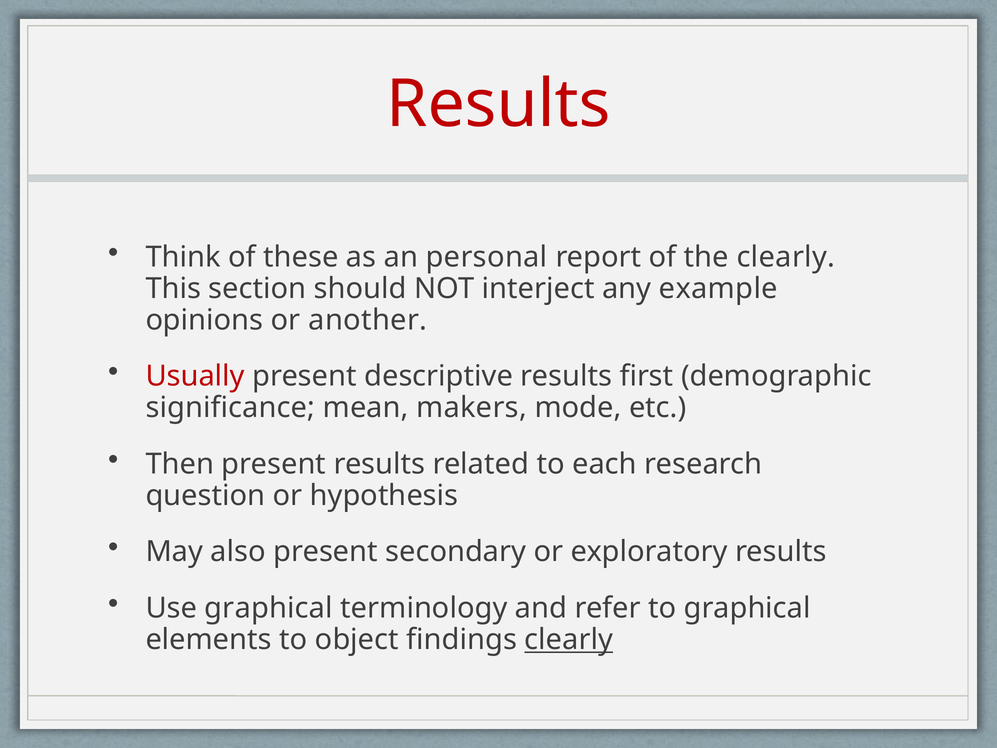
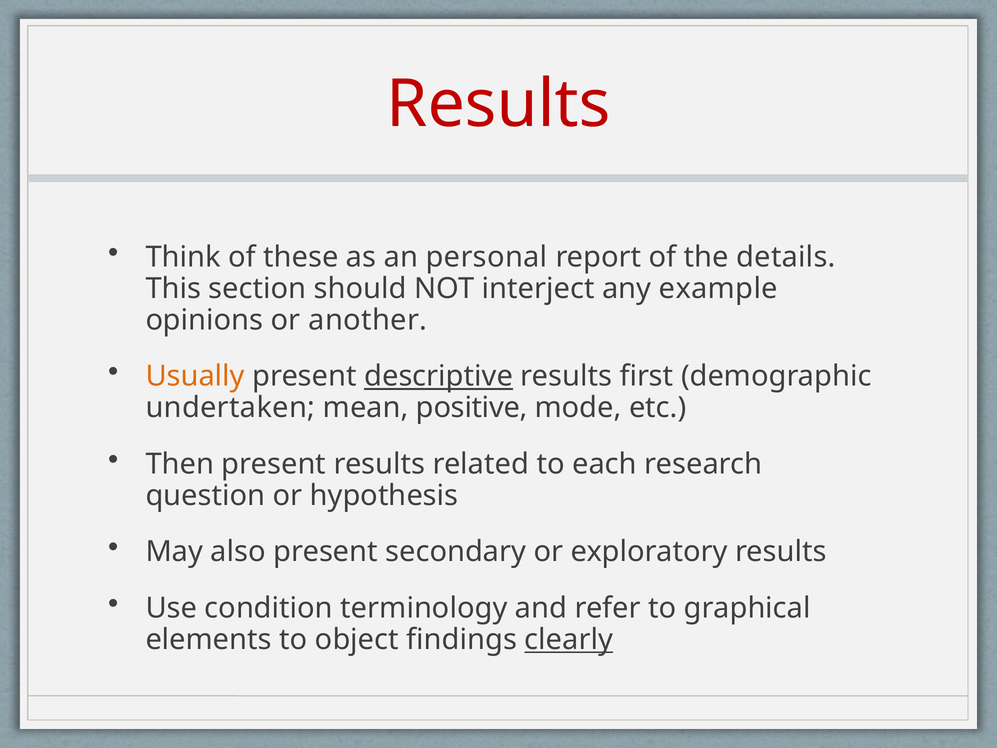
the clearly: clearly -> details
Usually colour: red -> orange
descriptive underline: none -> present
significance: significance -> undertaken
makers: makers -> positive
Use graphical: graphical -> condition
